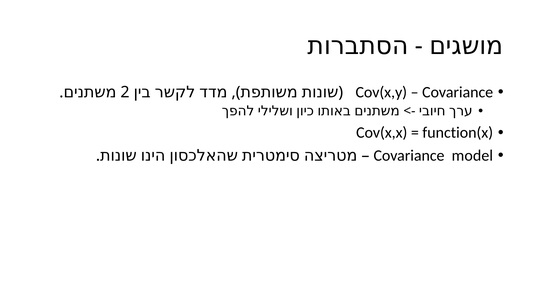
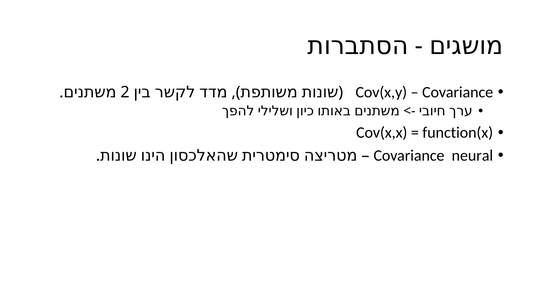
model: model -> neural
